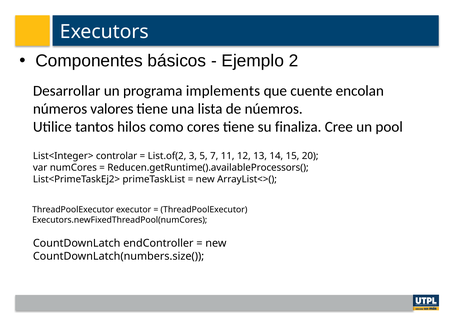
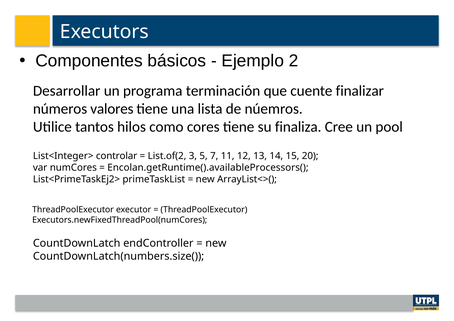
implements: implements -> terminación
encolan: encolan -> finalizar
Reducen.getRuntime().availableProcessors(: Reducen.getRuntime().availableProcessors( -> Encolan.getRuntime().availableProcessors(
